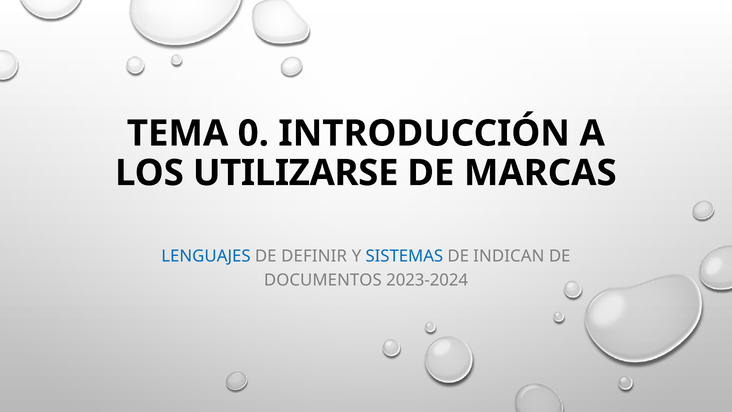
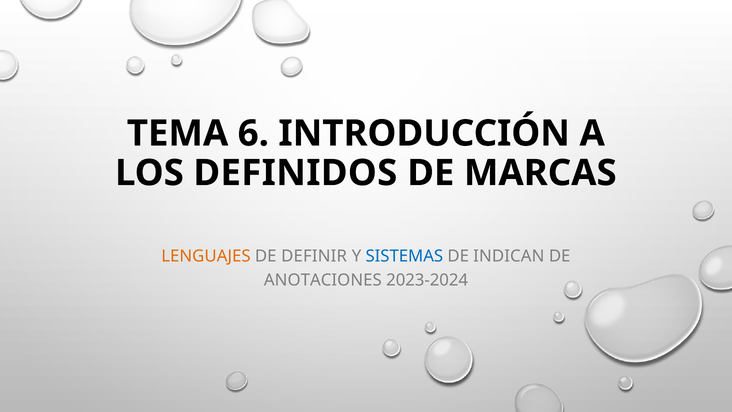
0: 0 -> 6
UTILIZARSE: UTILIZARSE -> DEFINIDOS
LENGUAJES colour: blue -> orange
DOCUMENTOS: DOCUMENTOS -> ANOTACIONES
